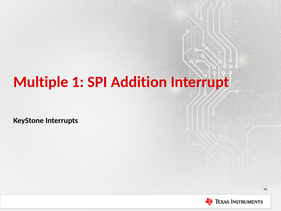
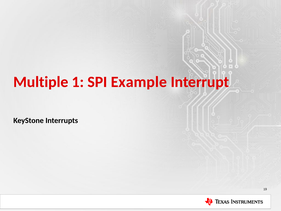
Addition: Addition -> Example
